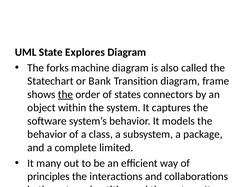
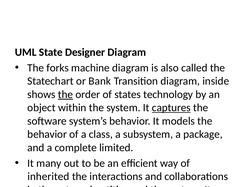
Explores: Explores -> Designer
frame: frame -> inside
connectors: connectors -> technology
captures underline: none -> present
principles: principles -> inherited
